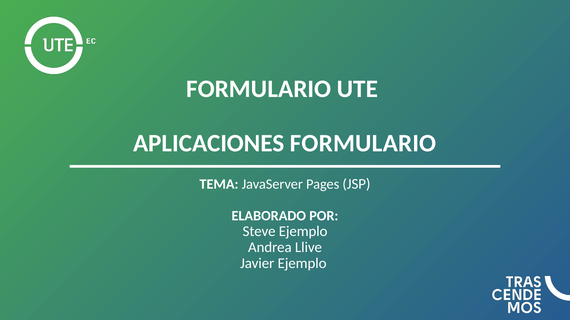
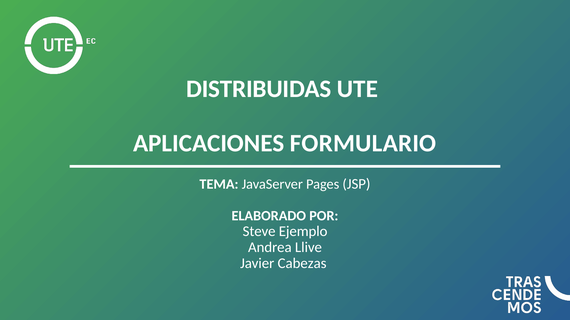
FORMULARIO at (259, 89): FORMULARIO -> DISTRIBUIDAS
Javier Ejemplo: Ejemplo -> Cabezas
